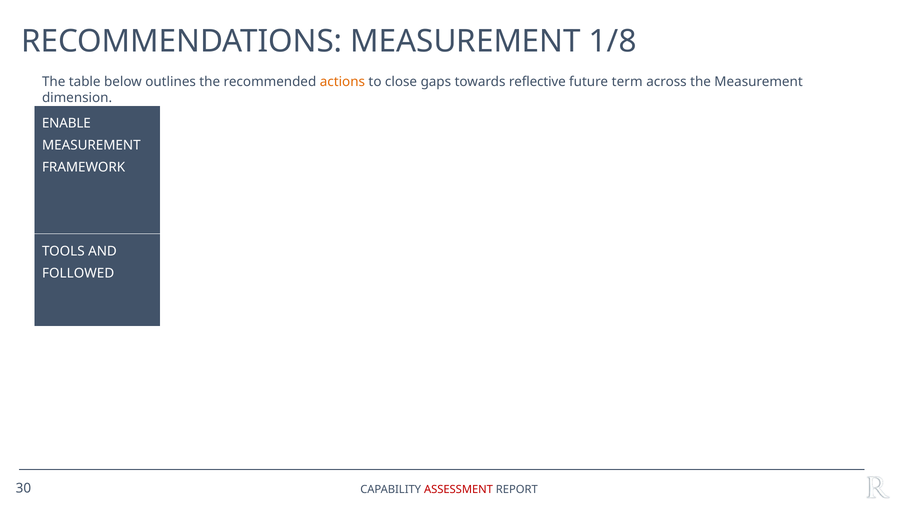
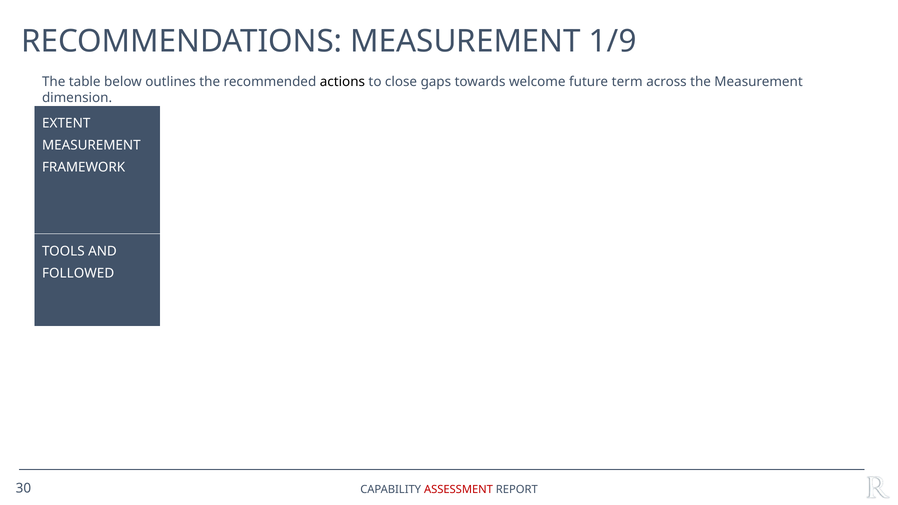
1/8: 1/8 -> 1/9
actions colour: orange -> black
reflective: reflective -> welcome
ENABLE: ENABLE -> EXTENT
